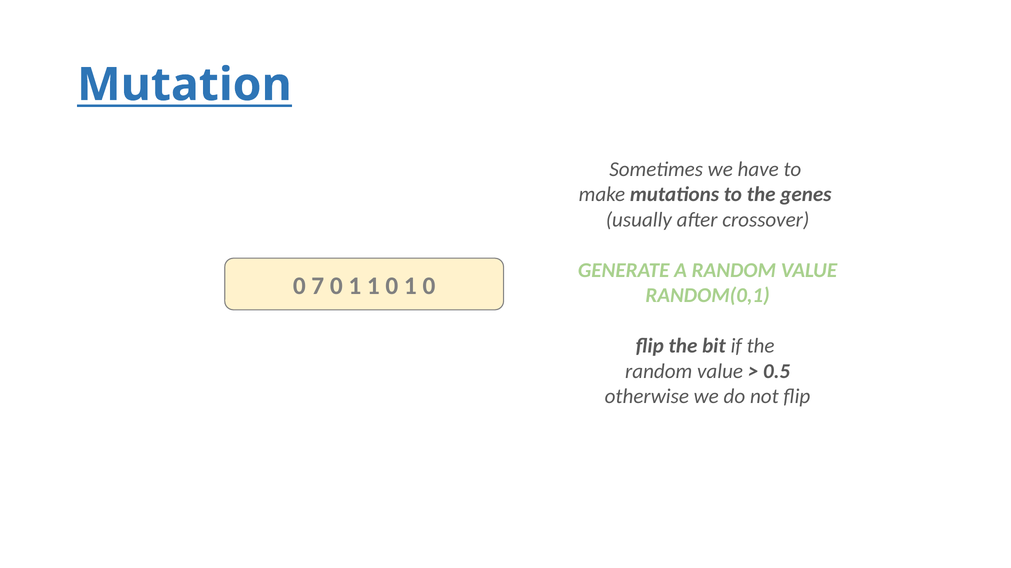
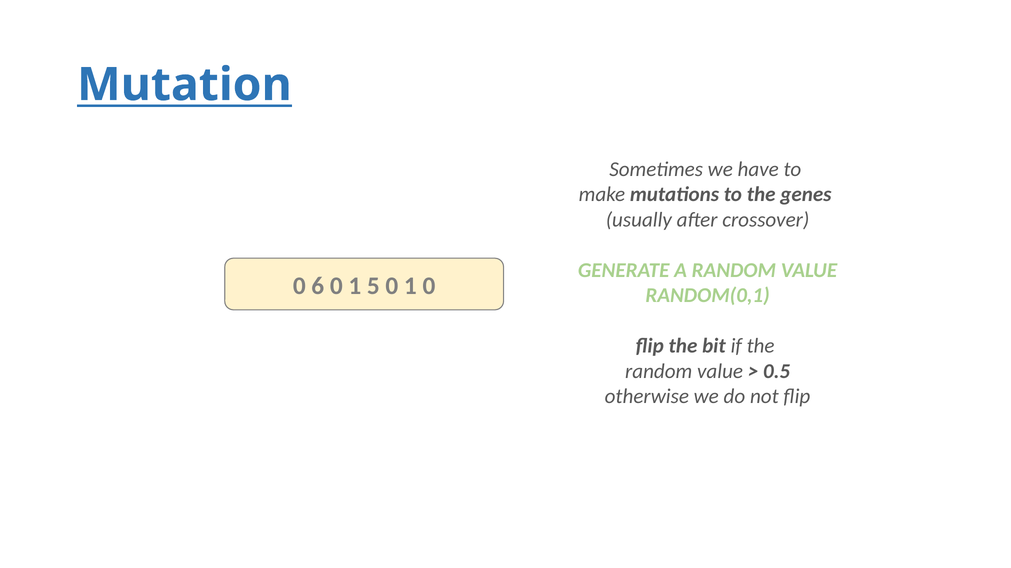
7: 7 -> 6
1 1: 1 -> 5
